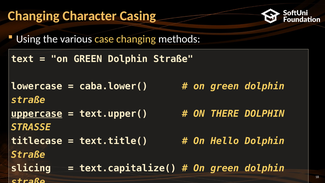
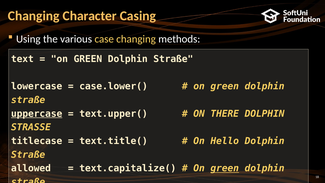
caba.lower(: caba.lower( -> case.lower(
slicing: slicing -> allowed
green at (225, 168) underline: none -> present
